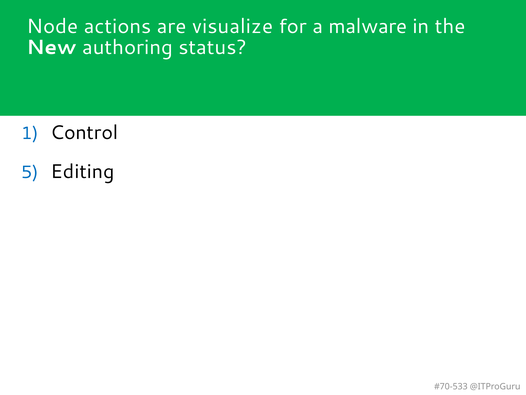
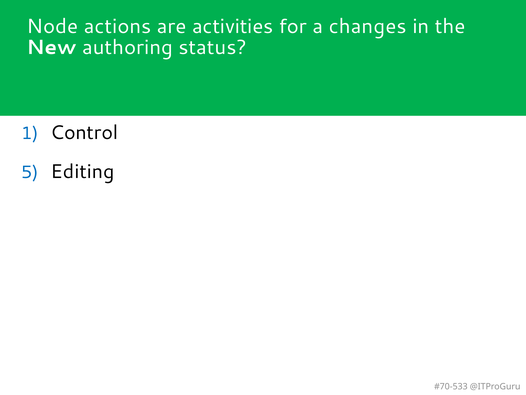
visualize: visualize -> activities
malware: malware -> changes
